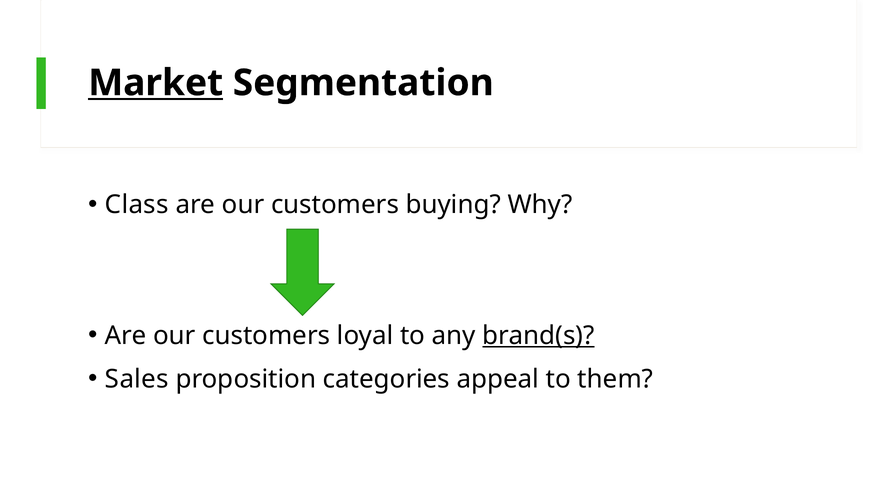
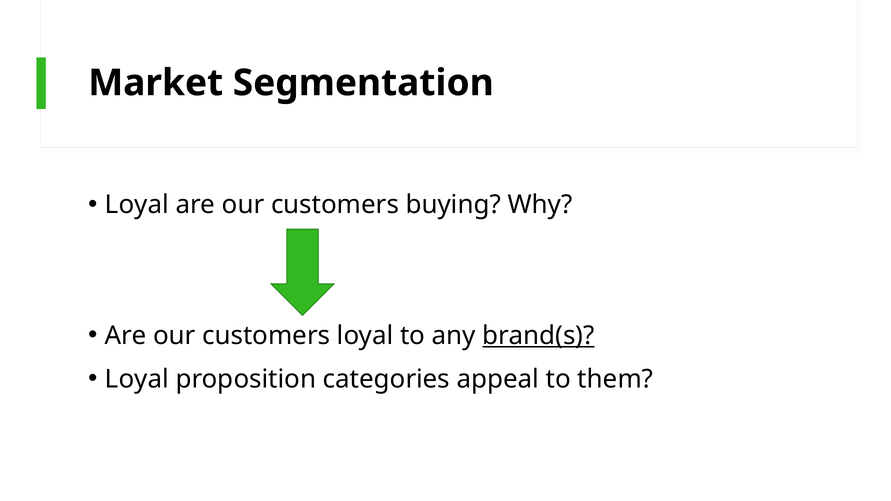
Market underline: present -> none
Class at (137, 205): Class -> Loyal
Sales at (137, 379): Sales -> Loyal
